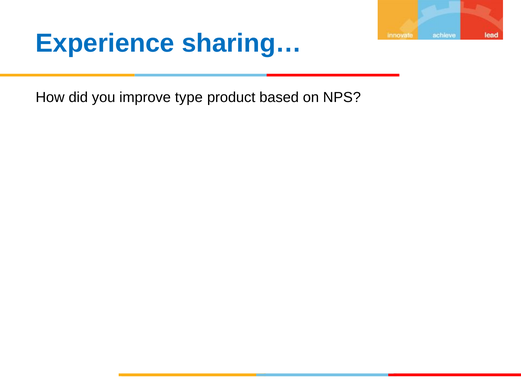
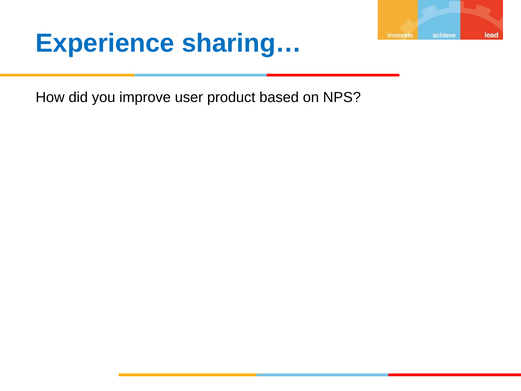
type: type -> user
